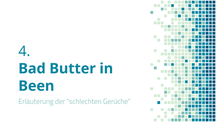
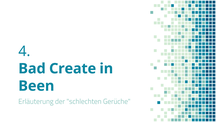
Butter: Butter -> Create
